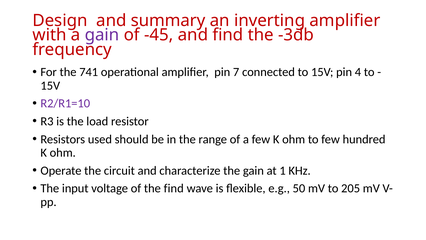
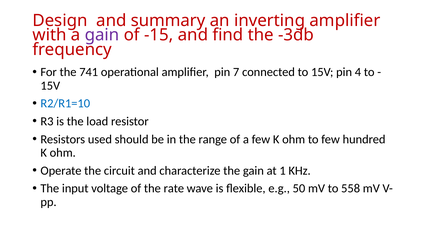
-45: -45 -> -15
R2/R1=10 colour: purple -> blue
the find: find -> rate
205: 205 -> 558
